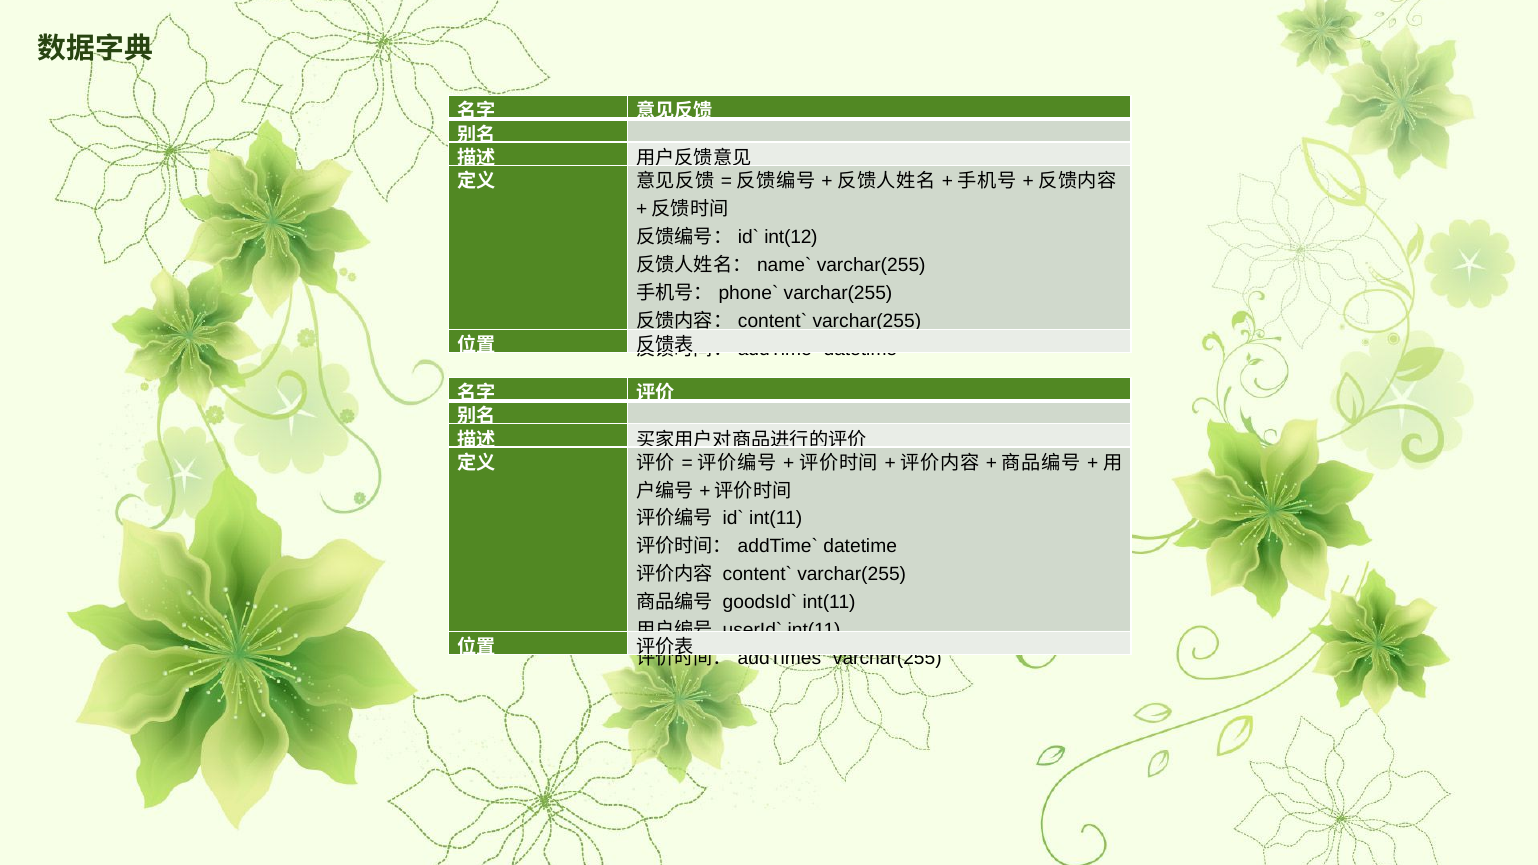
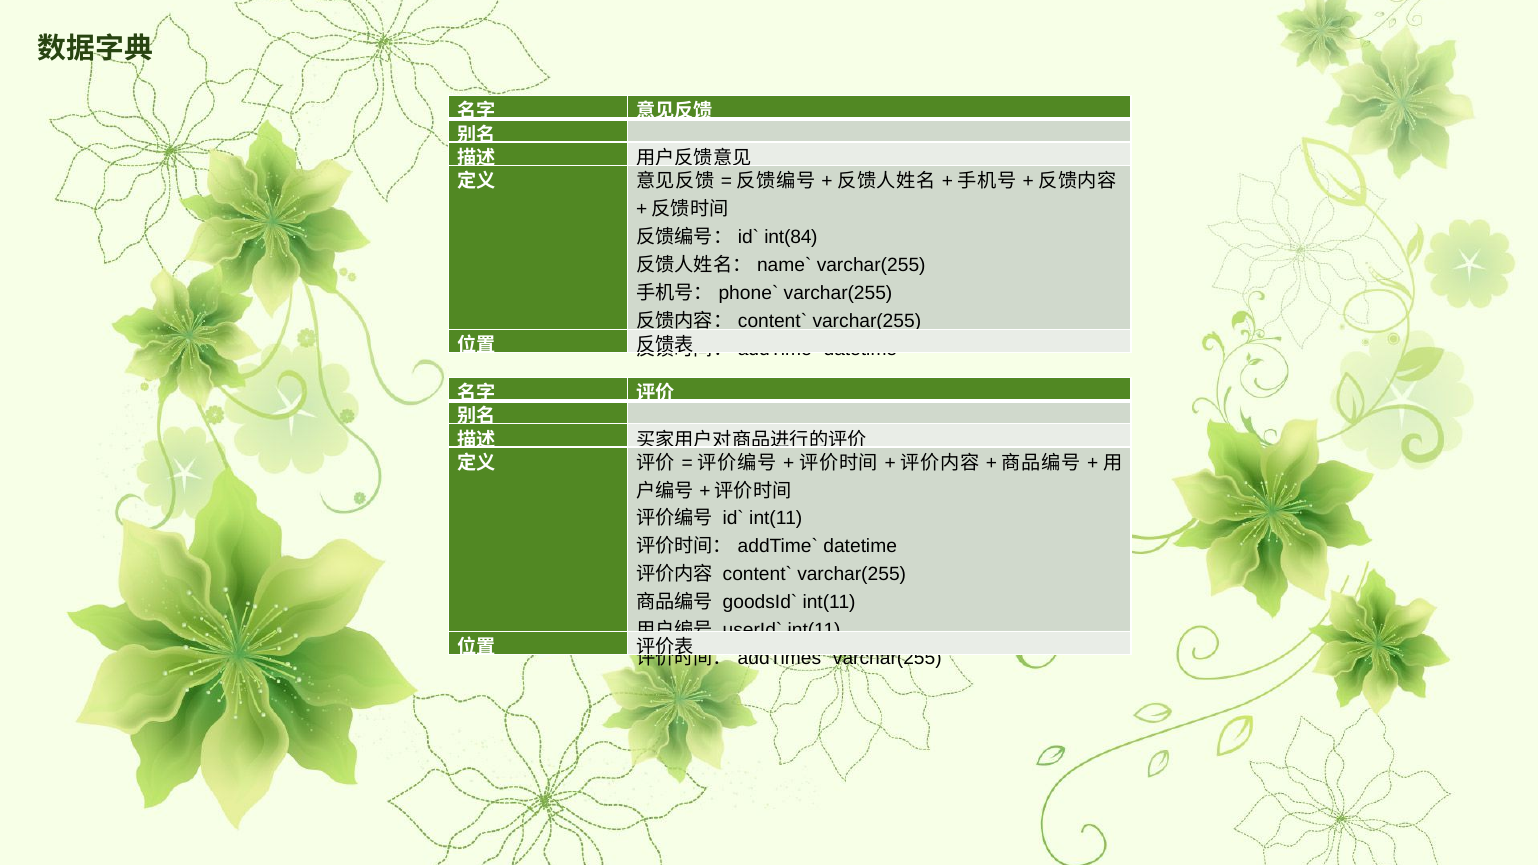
int(12: int(12 -> int(84
